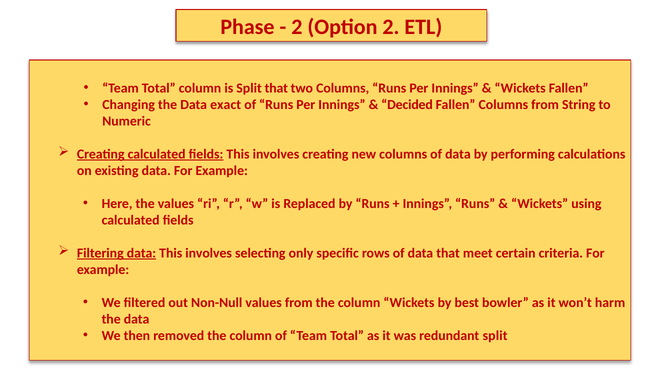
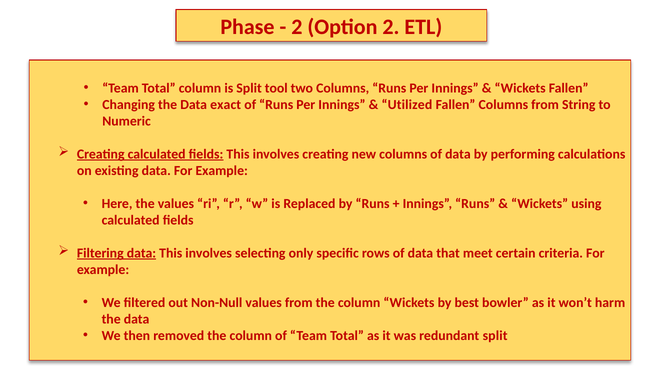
Split that: that -> tool
Decided: Decided -> Utilized
